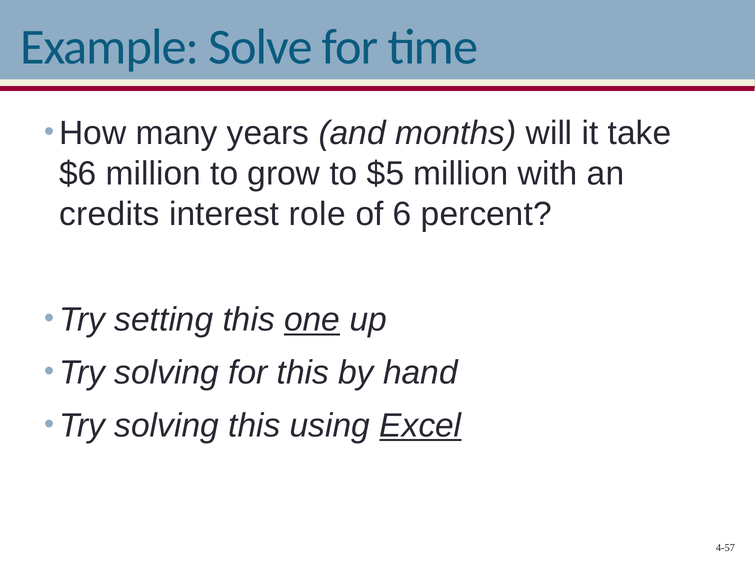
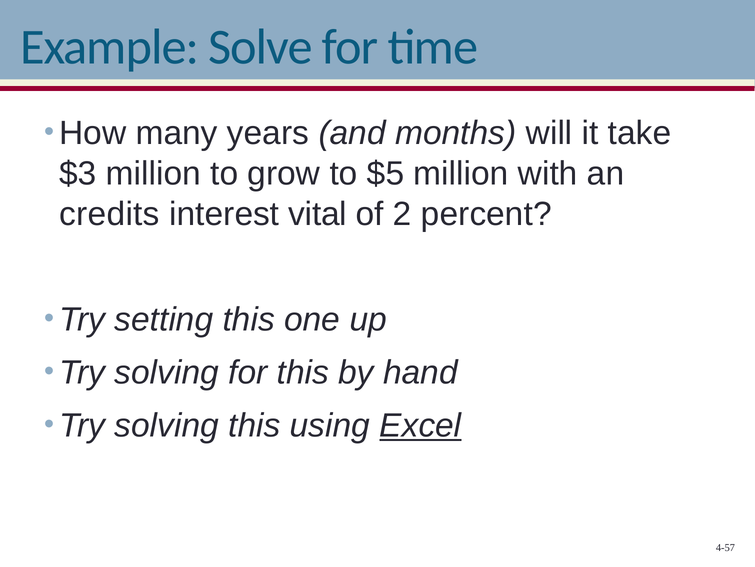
$6: $6 -> $3
role: role -> vital
6: 6 -> 2
one underline: present -> none
